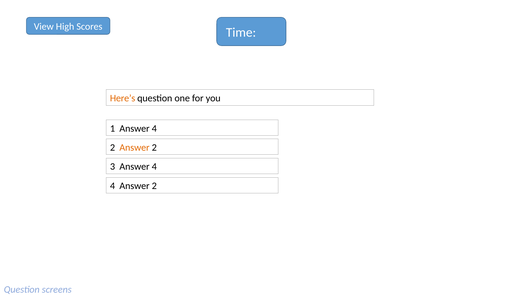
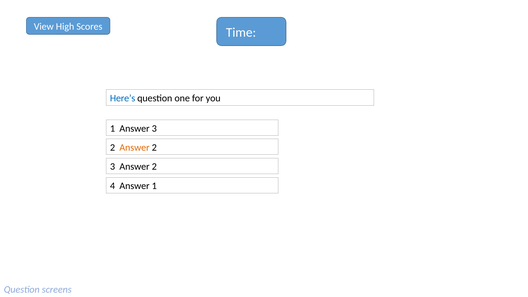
Here’s colour: orange -> blue
1 Answer 4: 4 -> 3
3 Answer 4: 4 -> 2
4 Answer 2: 2 -> 1
